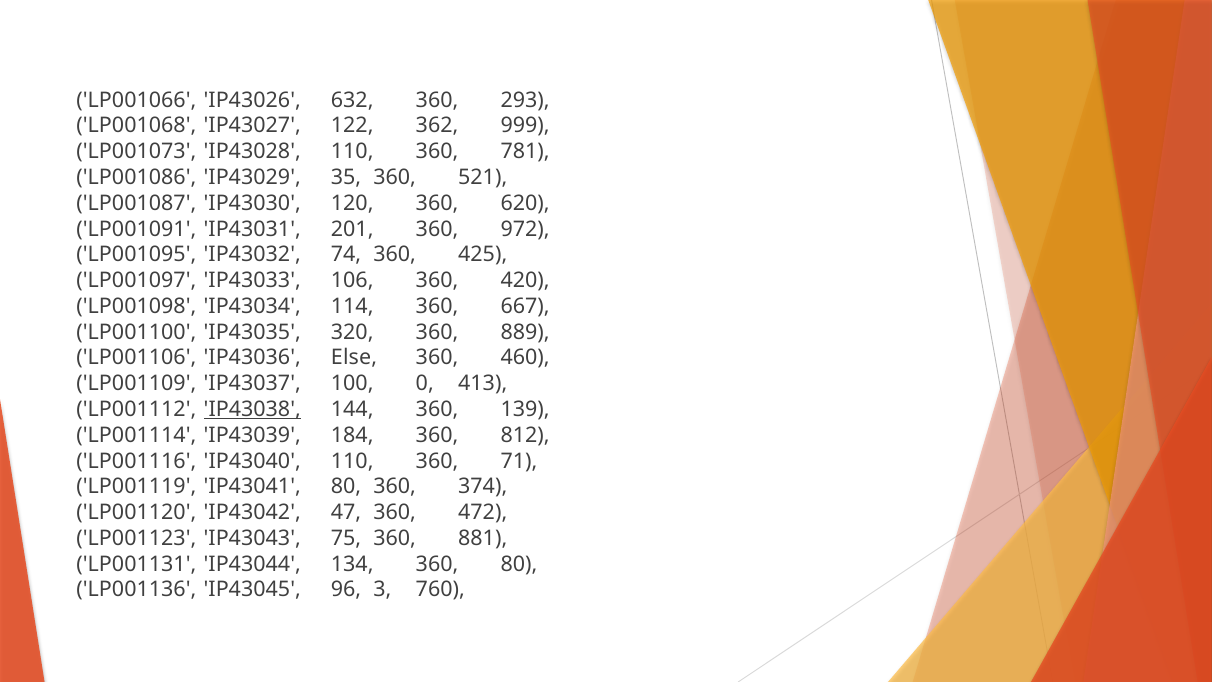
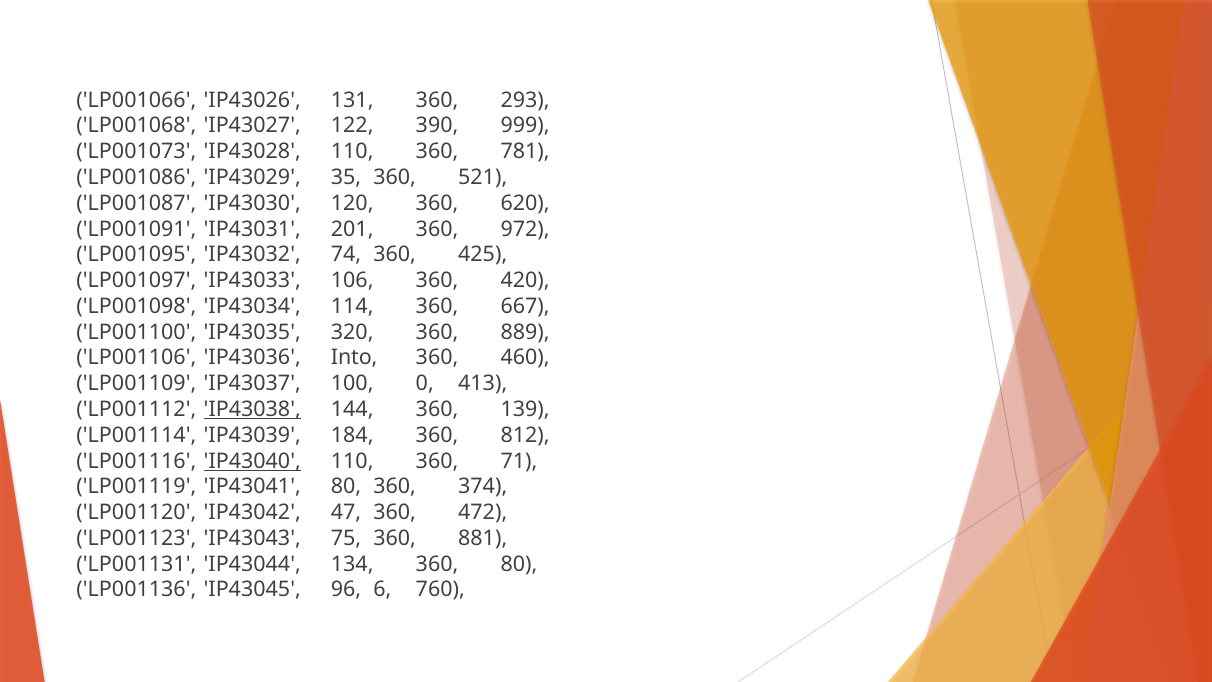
632: 632 -> 131
362: 362 -> 390
Else: Else -> Into
IP43040 underline: none -> present
3: 3 -> 6
